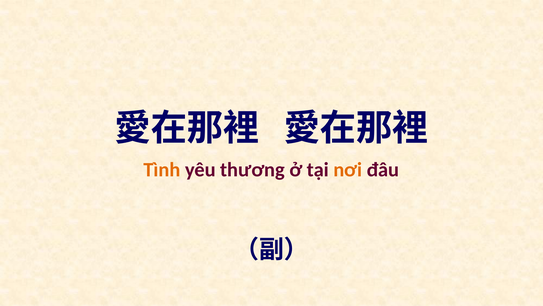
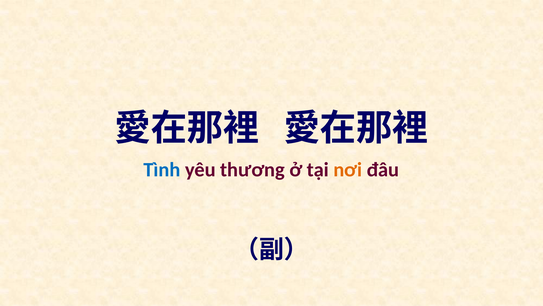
Tình colour: orange -> blue
